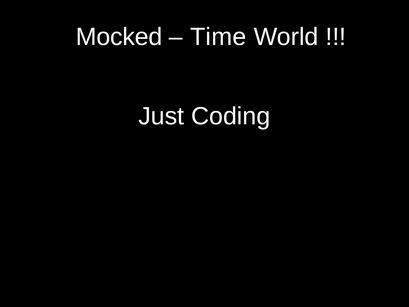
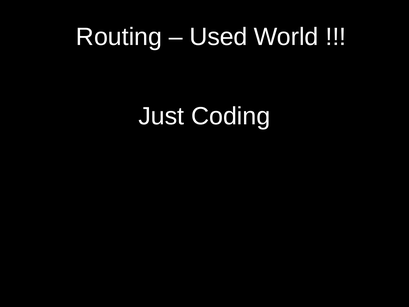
Mocked: Mocked -> Routing
Time: Time -> Used
